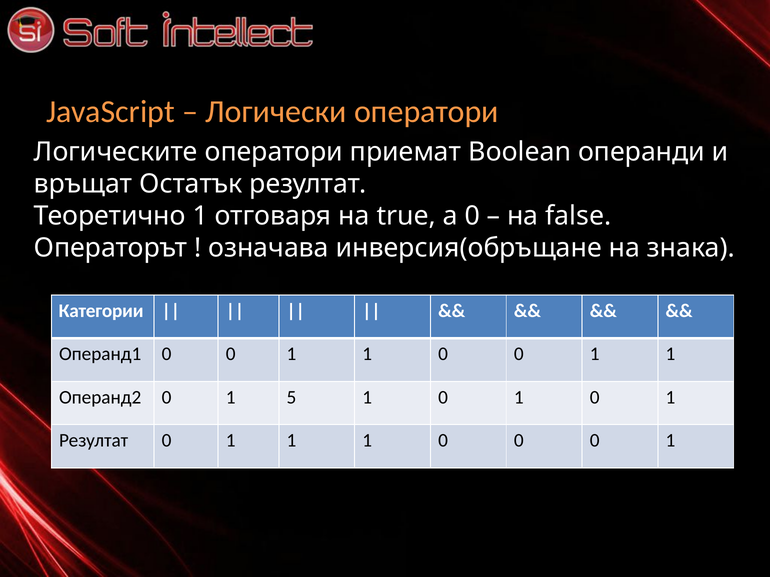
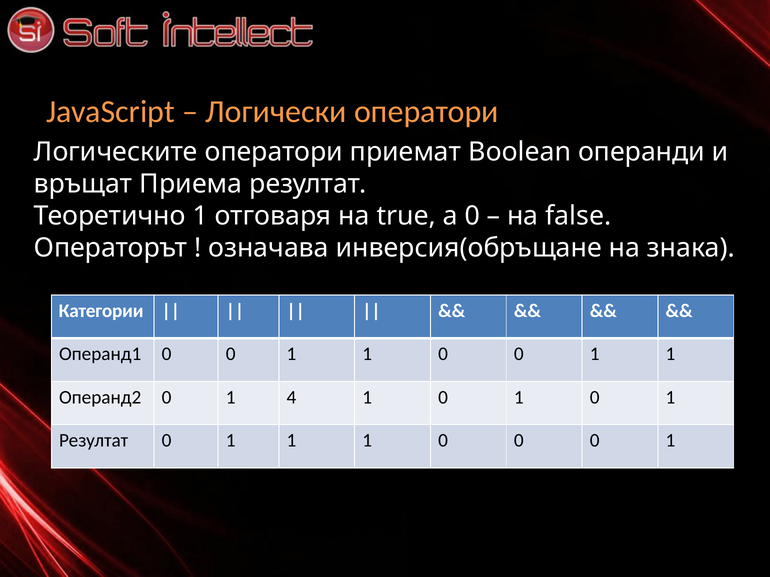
Остатък: Остатък -> Приема
5: 5 -> 4
